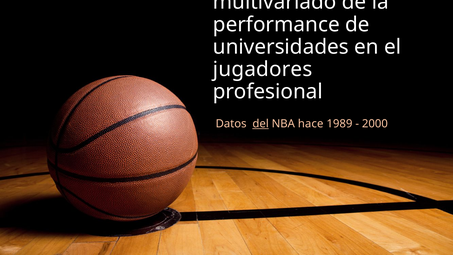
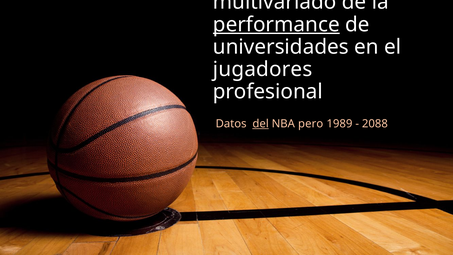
performance underline: none -> present
hace: hace -> pero
2000: 2000 -> 2088
